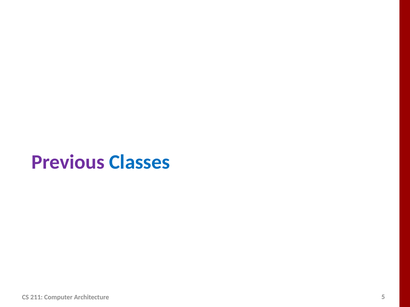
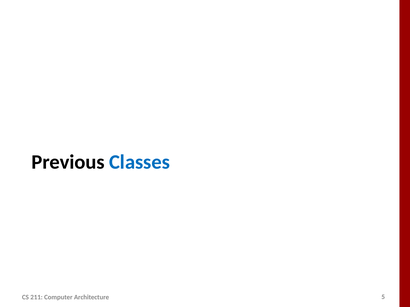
Previous colour: purple -> black
